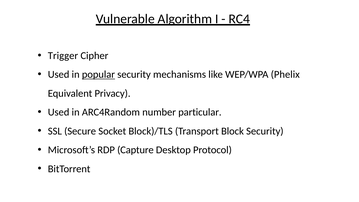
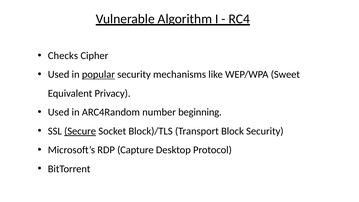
Trigger: Trigger -> Checks
Phelix: Phelix -> Sweet
particular: particular -> beginning
Secure underline: none -> present
